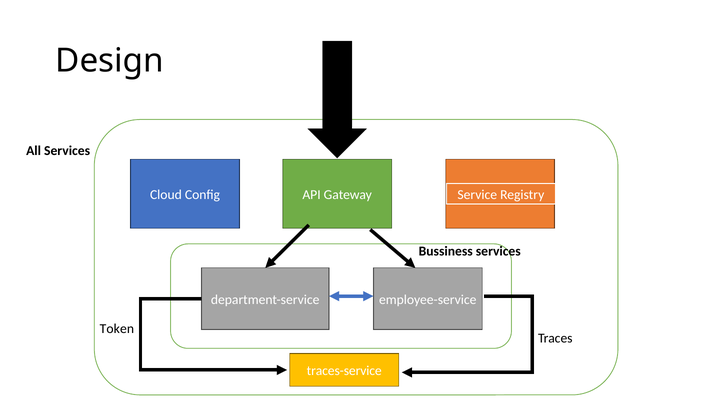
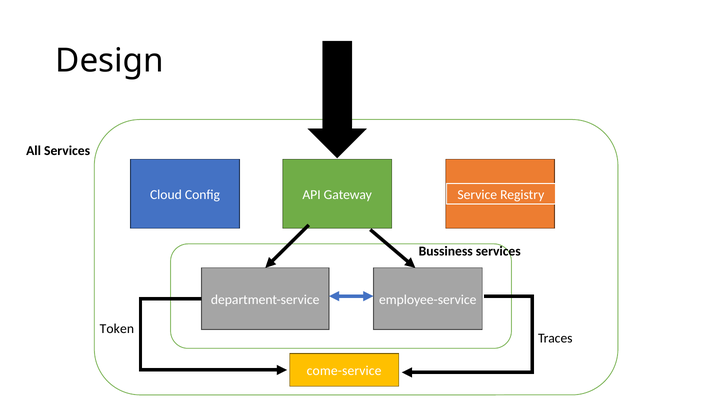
traces-service: traces-service -> come-service
